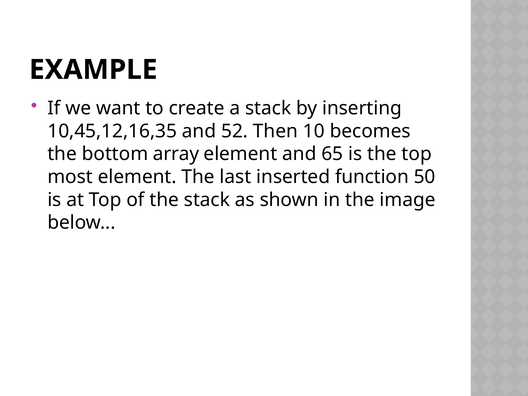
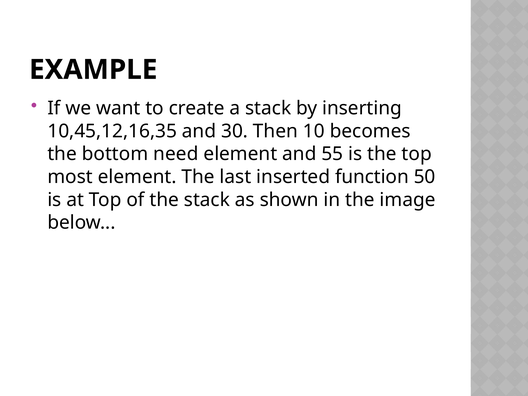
52: 52 -> 30
array: array -> need
65: 65 -> 55
